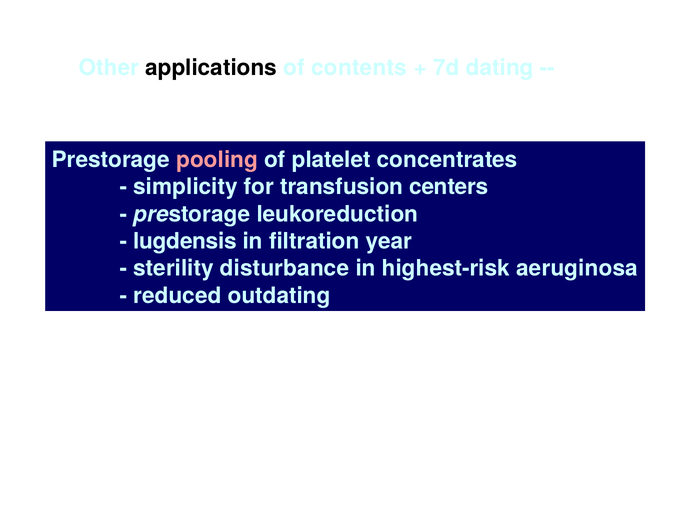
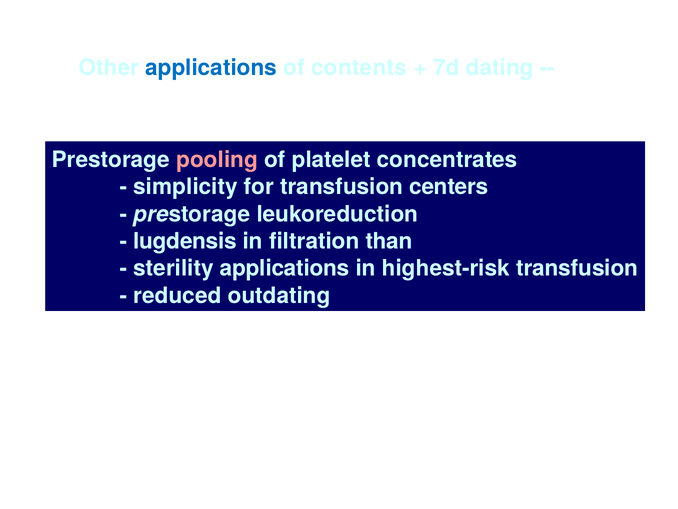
applications at (211, 68) colour: black -> blue
year: year -> than
sterility disturbance: disturbance -> applications
highest-risk aeruginosa: aeruginosa -> transfusion
